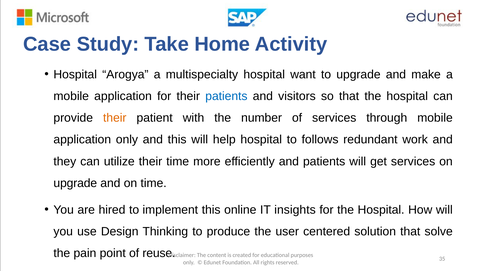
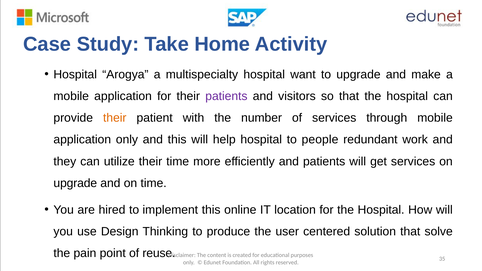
patients at (226, 96) colour: blue -> purple
follows: follows -> people
insights: insights -> location
